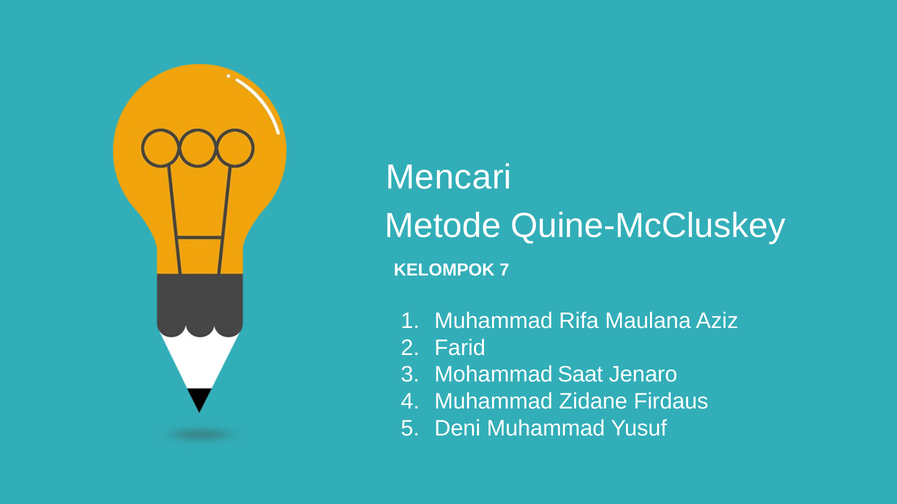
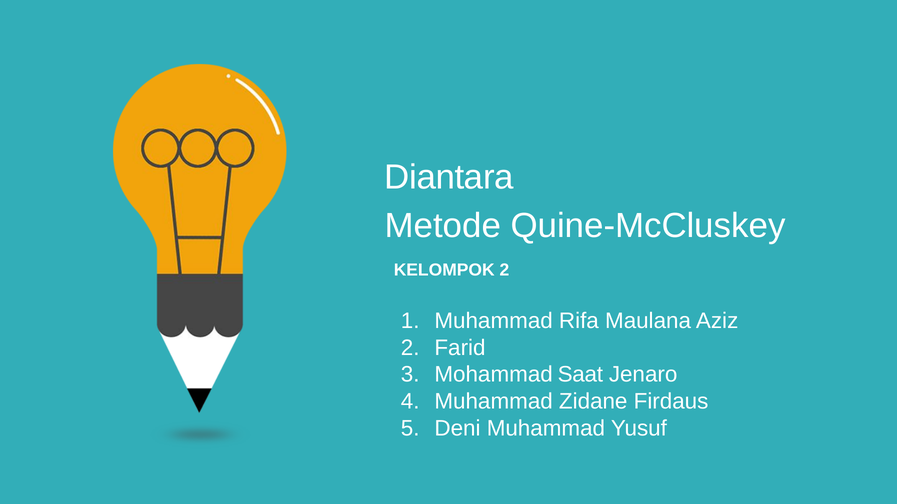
Mencari: Mencari -> Diantara
KELOMPOK 7: 7 -> 2
